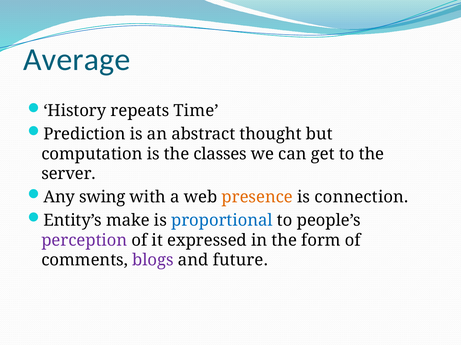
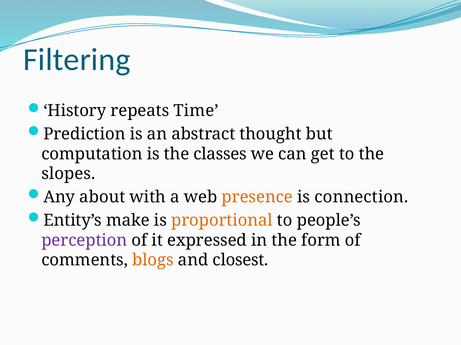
Average: Average -> Filtering
server: server -> slopes
swing: swing -> about
proportional colour: blue -> orange
blogs colour: purple -> orange
future: future -> closest
